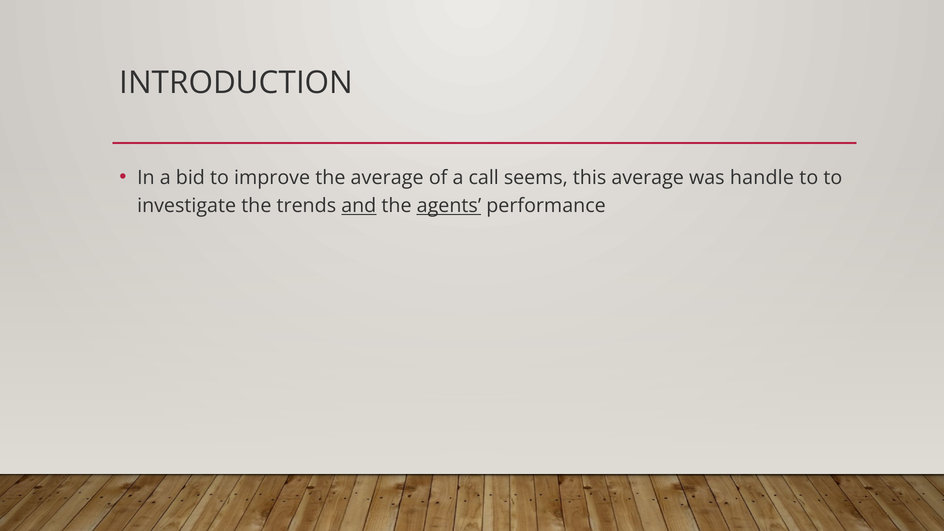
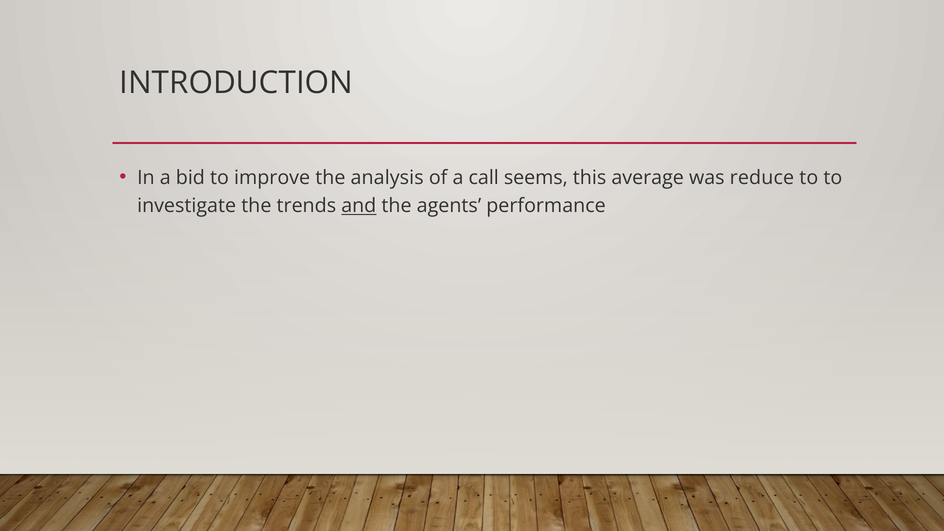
the average: average -> analysis
handle: handle -> reduce
agents underline: present -> none
